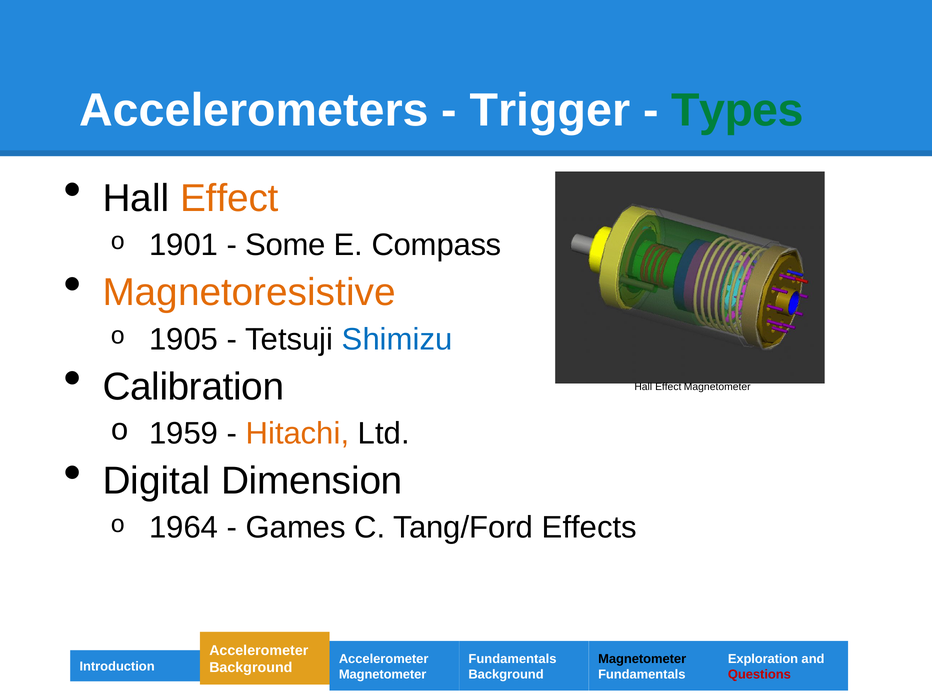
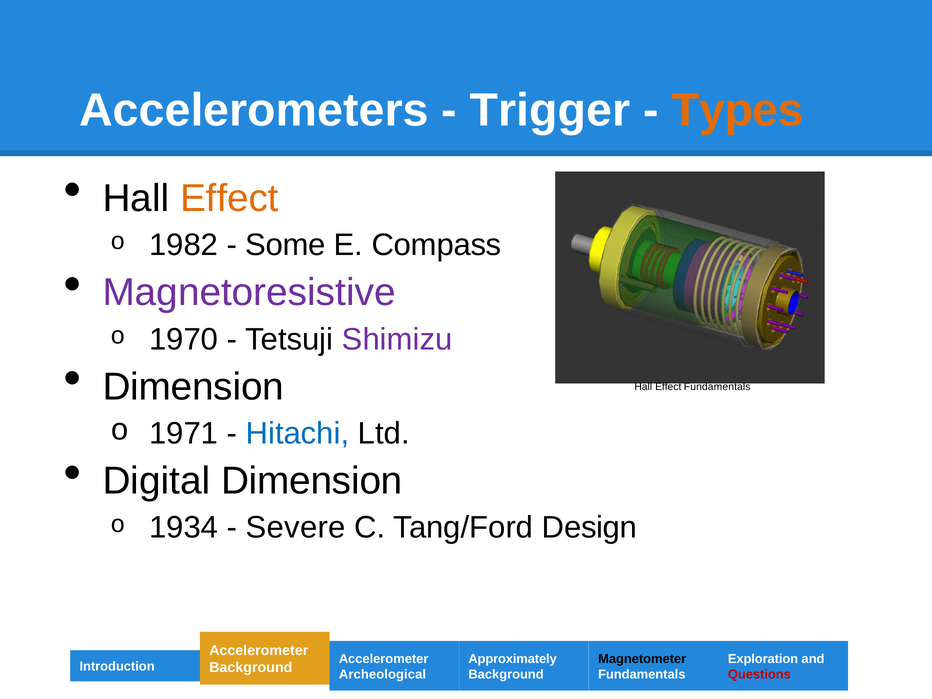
Types colour: green -> orange
1901: 1901 -> 1982
Magnetoresistive colour: orange -> purple
1905: 1905 -> 1970
Shimizu colour: blue -> purple
Calibration at (193, 387): Calibration -> Dimension
Effect Magnetometer: Magnetometer -> Fundamentals
1959: 1959 -> 1971
Hitachi colour: orange -> blue
1964: 1964 -> 1934
Games: Games -> Severe
Effects: Effects -> Design
Fundamentals at (512, 659): Fundamentals -> Approximately
Magnetometer at (383, 674): Magnetometer -> Archeological
